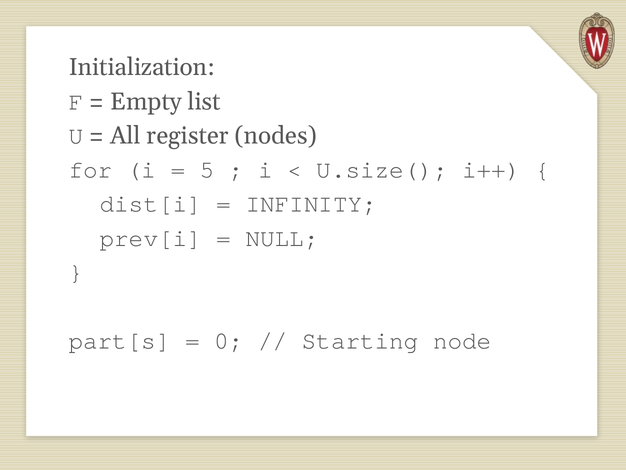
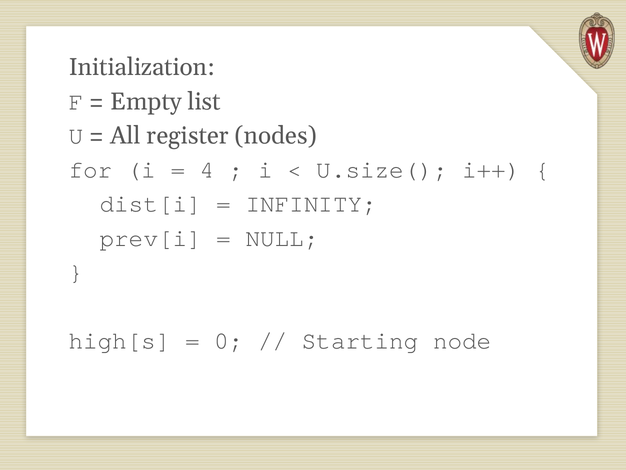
5: 5 -> 4
part[s: part[s -> high[s
